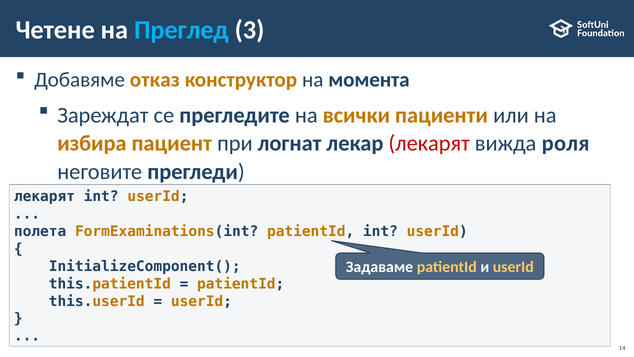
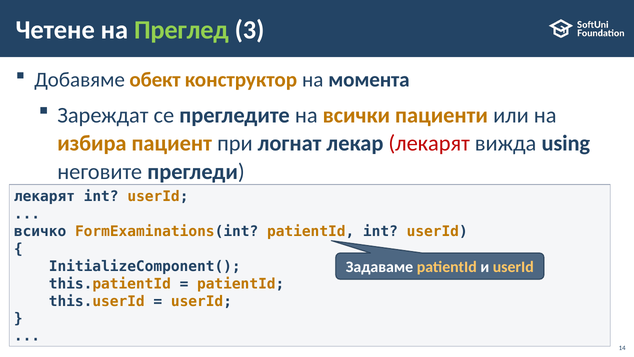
Преглед colour: light blue -> light green
отказ: отказ -> обект
роля: роля -> using
полета: полета -> всичко
